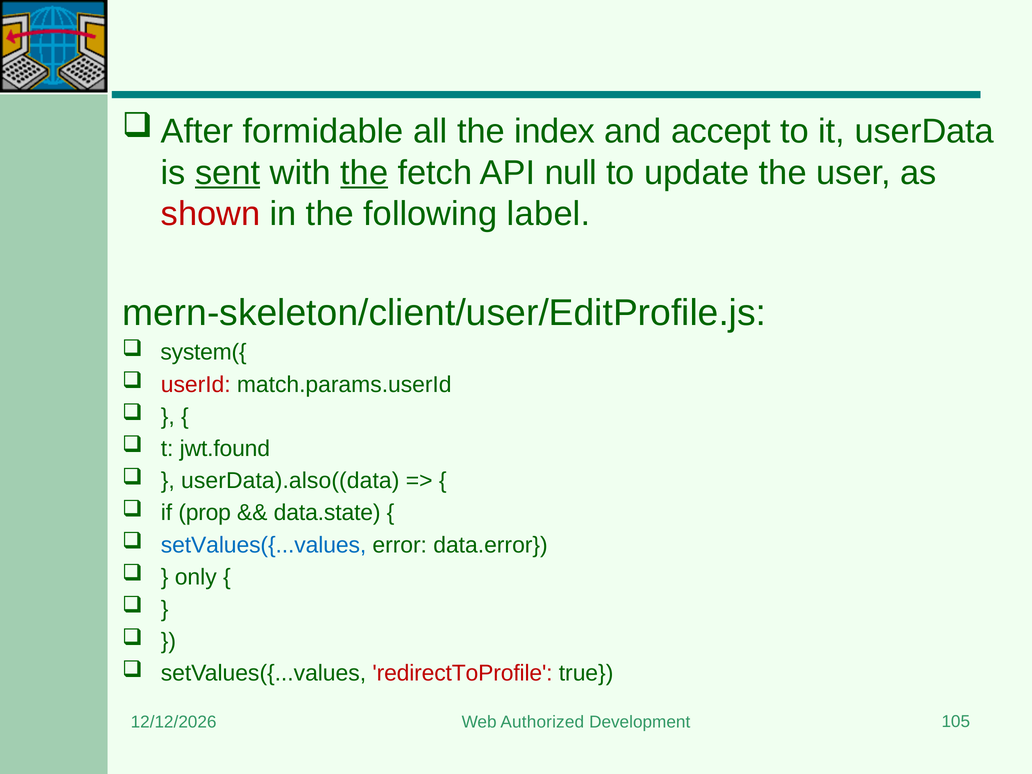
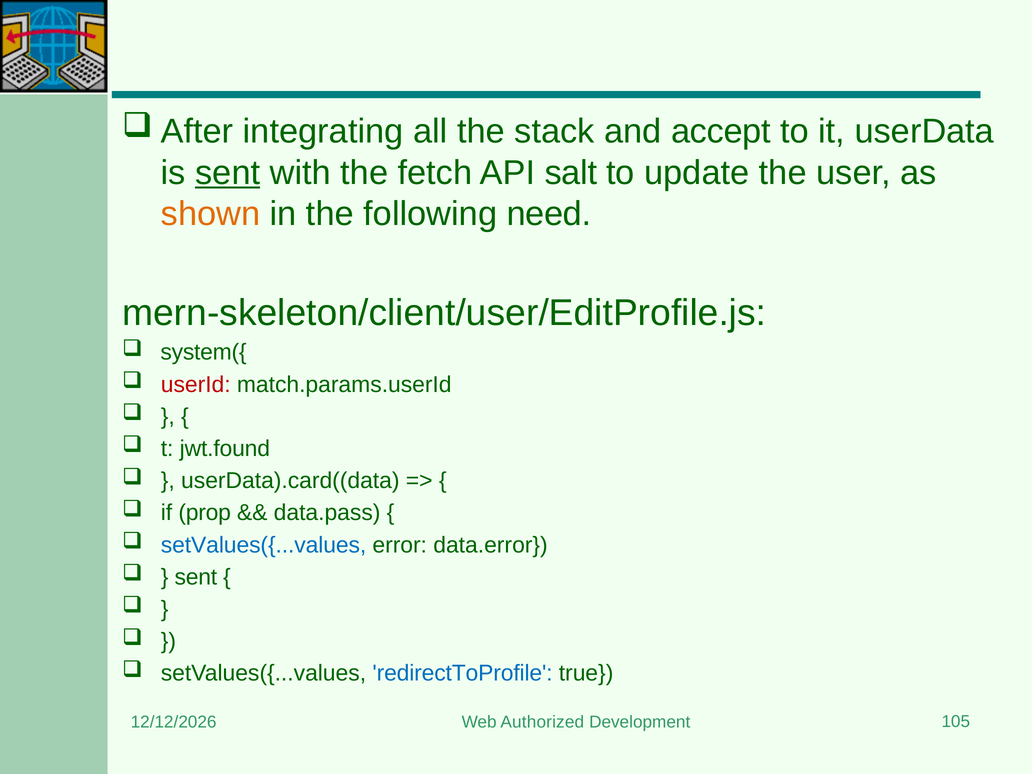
formidable: formidable -> integrating
index: index -> stack
the at (364, 173) underline: present -> none
null: null -> salt
shown colour: red -> orange
label: label -> need
userData).also((data: userData).also((data -> userData).card((data
data.state: data.state -> data.pass
only at (196, 577): only -> sent
redirectToProfile colour: red -> blue
